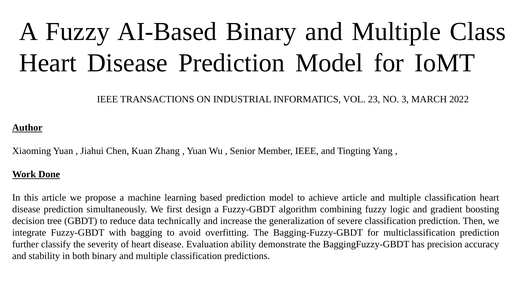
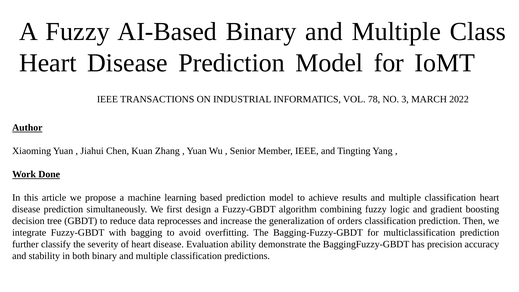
23: 23 -> 78
achieve article: article -> results
technically: technically -> reprocesses
severe: severe -> orders
